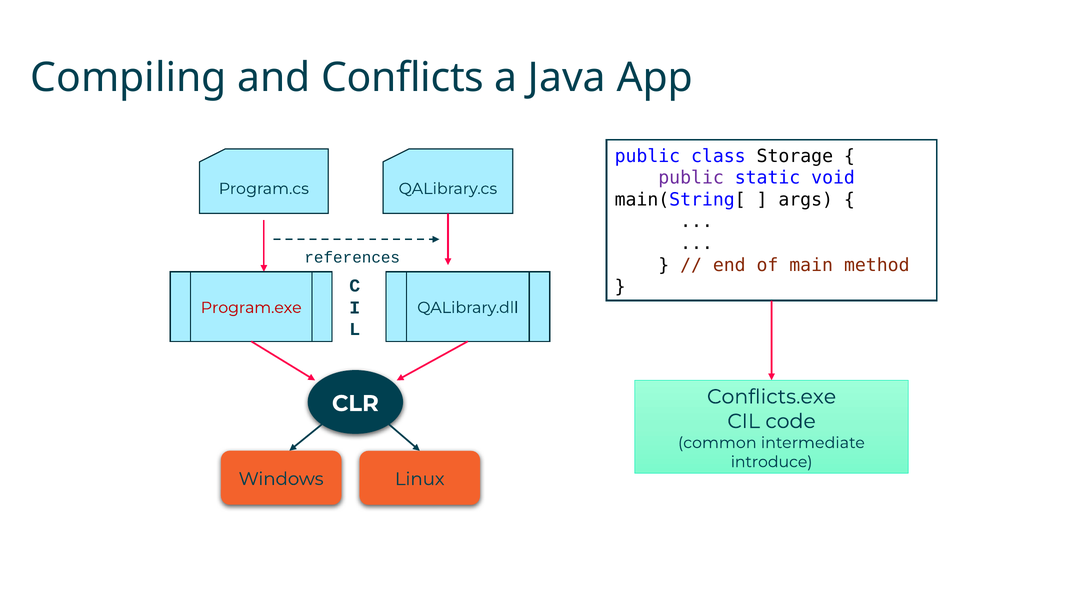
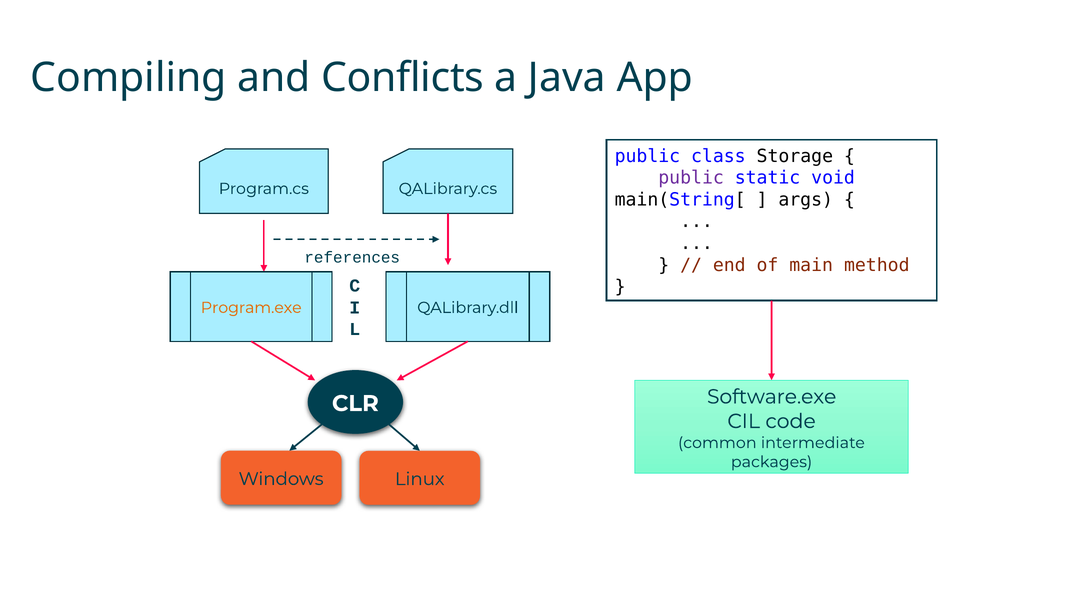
Program.exe colour: red -> orange
Conflicts.exe: Conflicts.exe -> Software.exe
introduce: introduce -> packages
